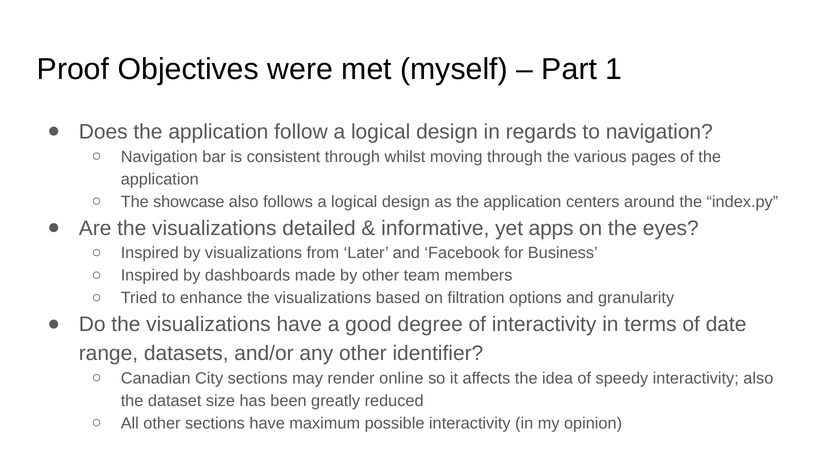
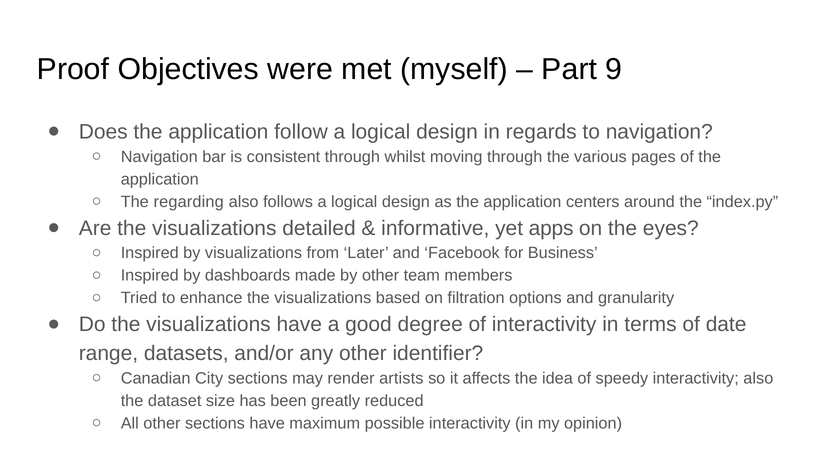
1: 1 -> 9
showcase: showcase -> regarding
online: online -> artists
